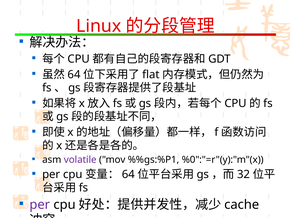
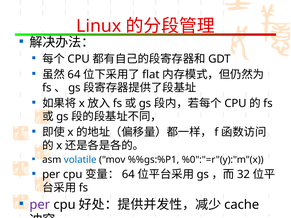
volatile colour: purple -> blue
